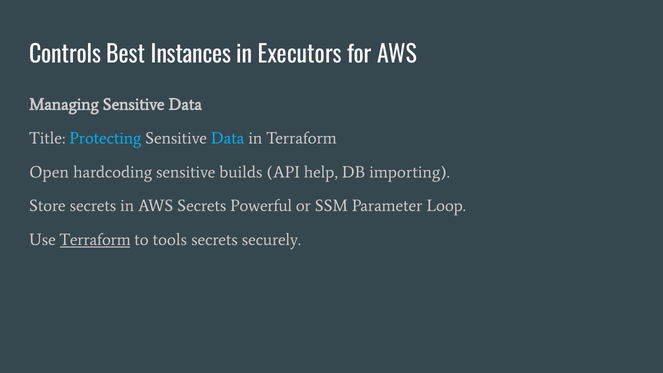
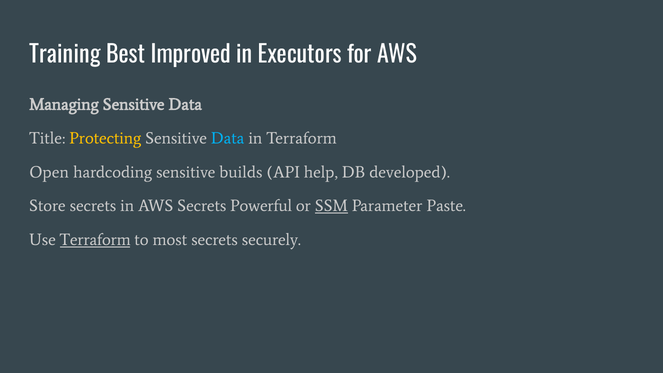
Controls: Controls -> Training
Instances: Instances -> Improved
Protecting colour: light blue -> yellow
importing: importing -> developed
SSM underline: none -> present
Loop: Loop -> Paste
tools: tools -> most
